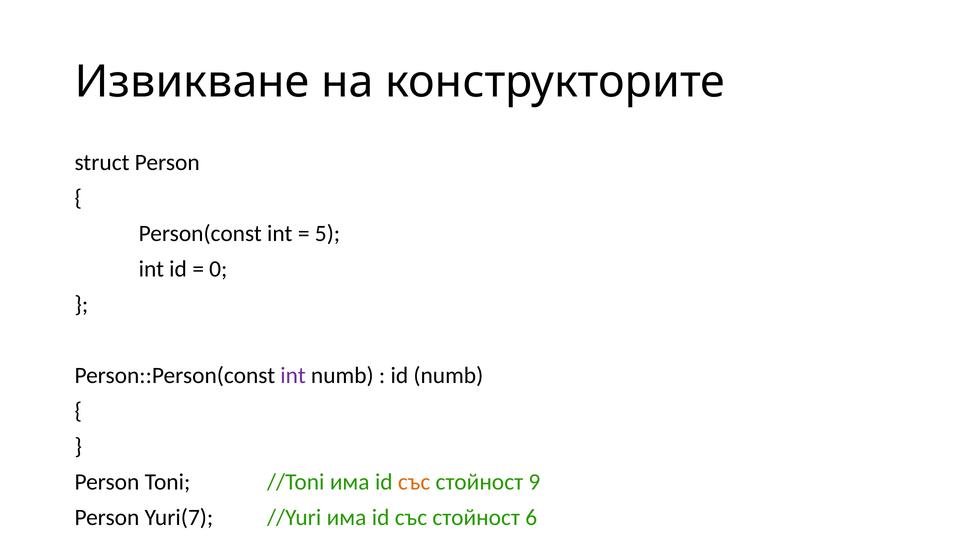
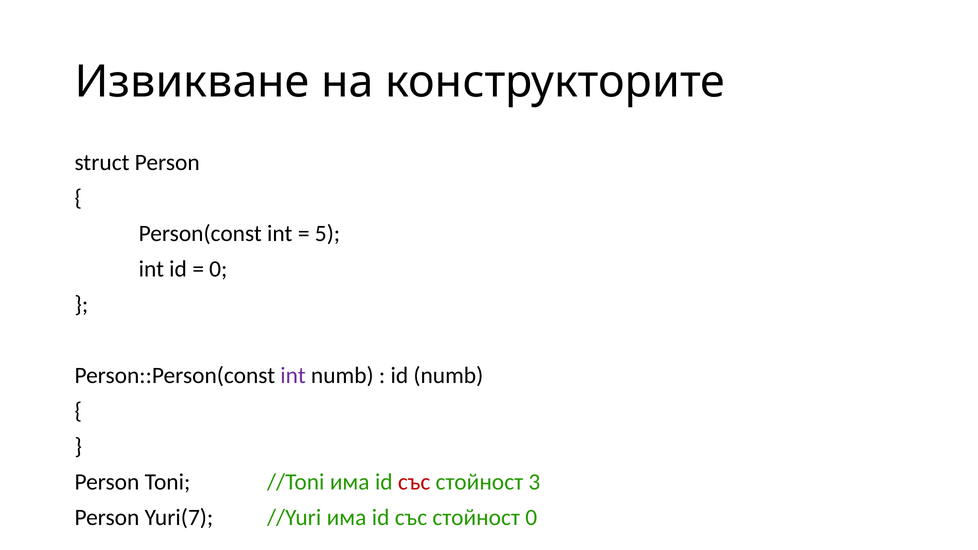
със at (414, 482) colour: orange -> red
9: 9 -> 3
стойност 6: 6 -> 0
